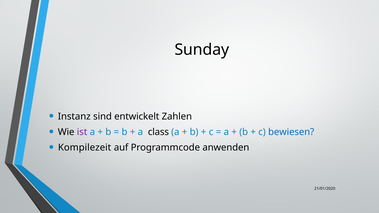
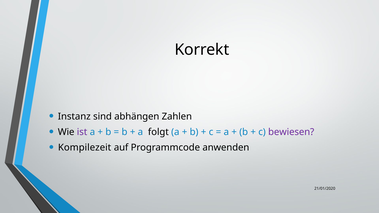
Sunday: Sunday -> Korrekt
entwickelt: entwickelt -> abhängen
class: class -> folgt
bewiesen colour: blue -> purple
